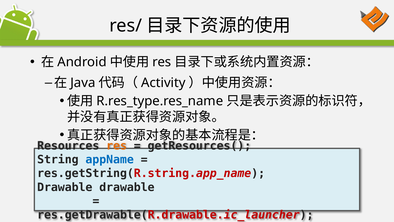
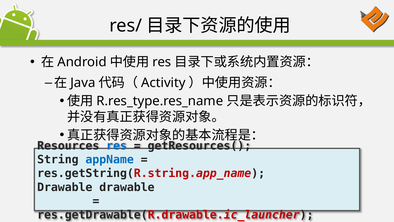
res at (117, 146) colour: orange -> blue
